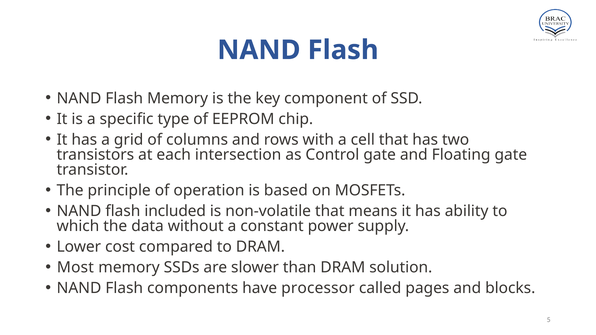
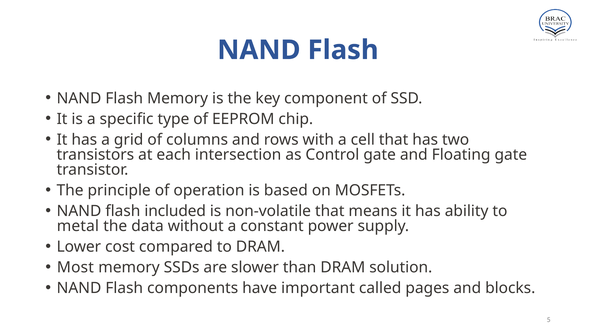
which: which -> metal
processor: processor -> important
